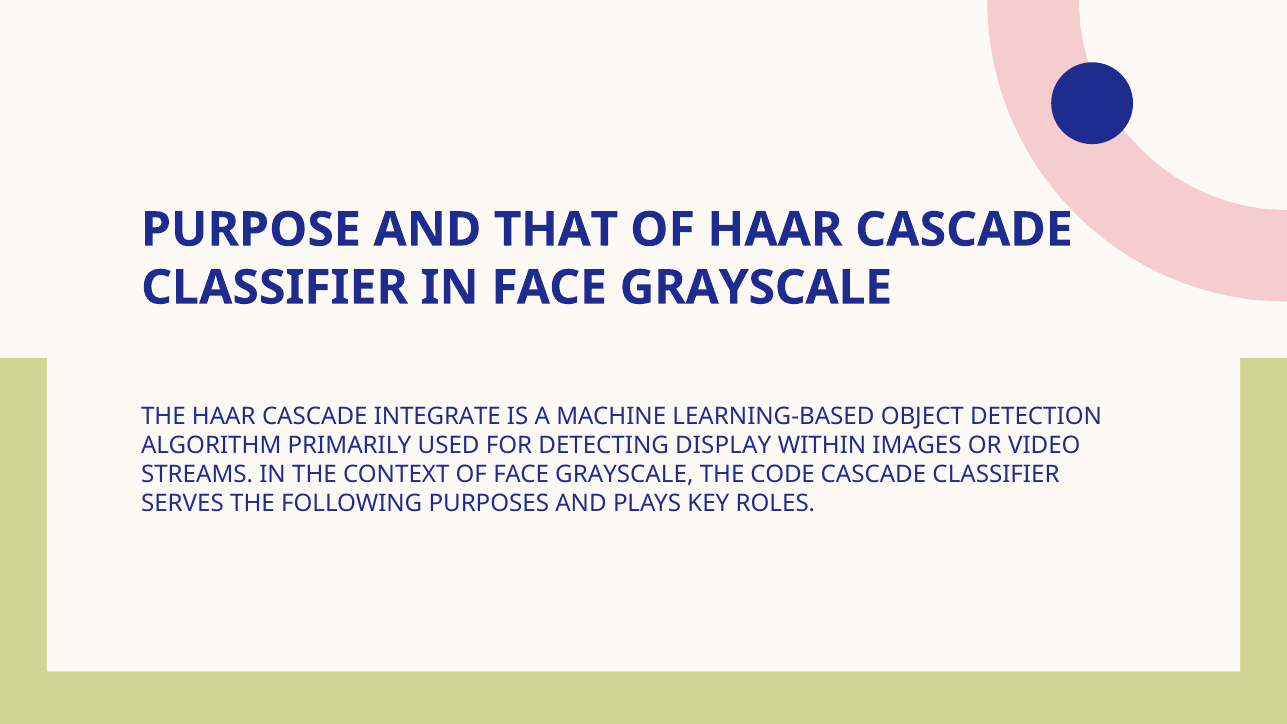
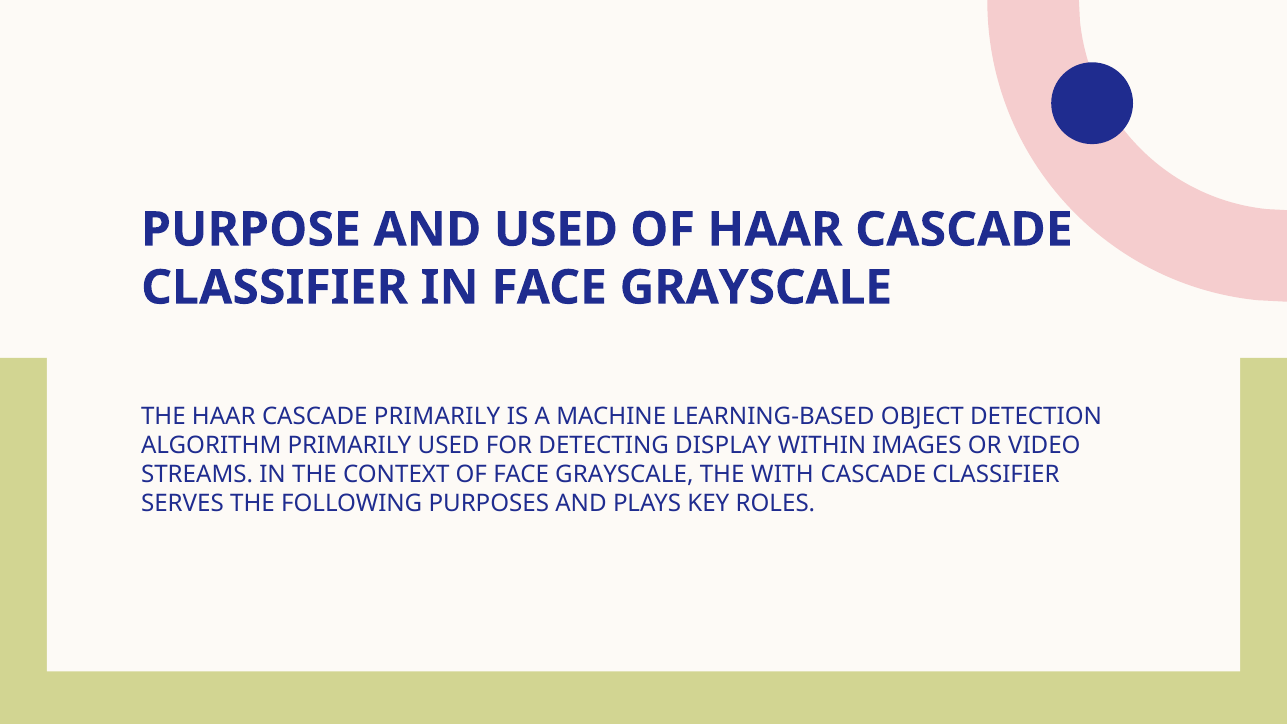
AND THAT: THAT -> USED
CASCADE INTEGRATE: INTEGRATE -> PRIMARILY
CODE: CODE -> WITH
